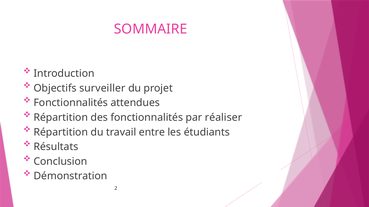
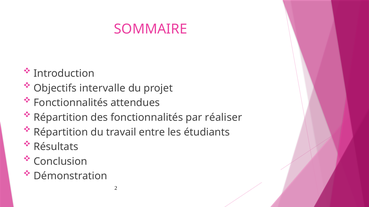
surveiller: surveiller -> intervalle
